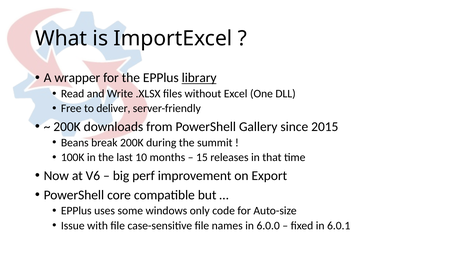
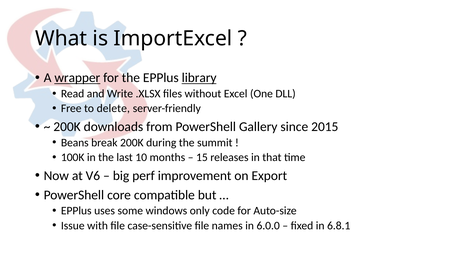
wrapper underline: none -> present
deliver: deliver -> delete
6.0.1: 6.0.1 -> 6.8.1
